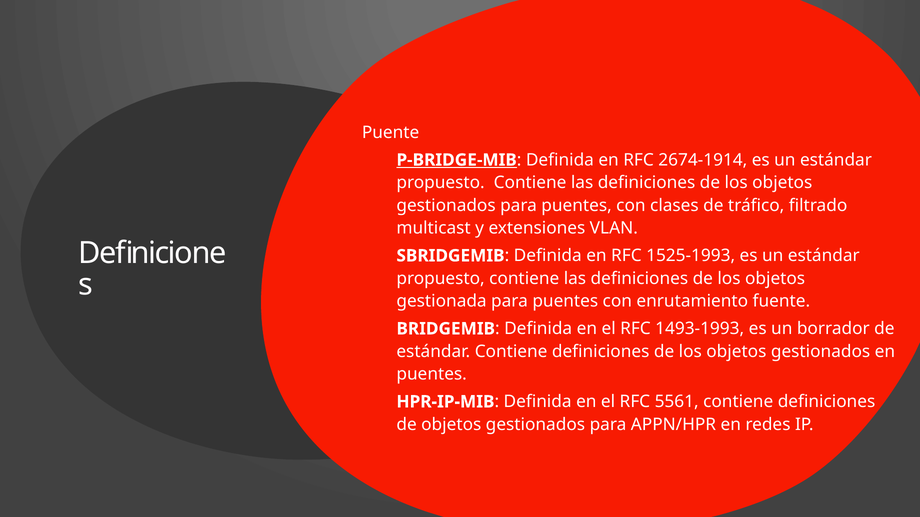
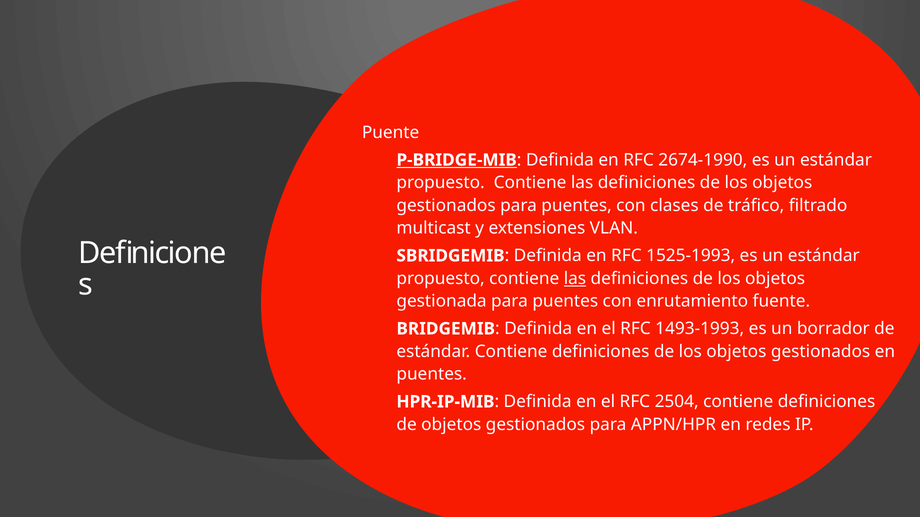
2674-1914: 2674-1914 -> 2674-1990
las at (575, 279) underline: none -> present
5561: 5561 -> 2504
